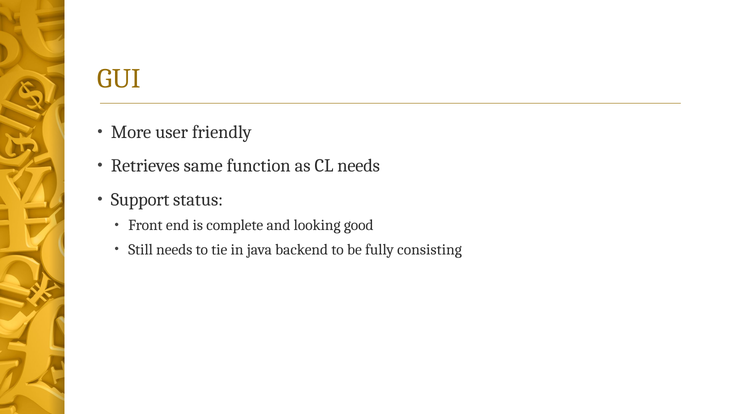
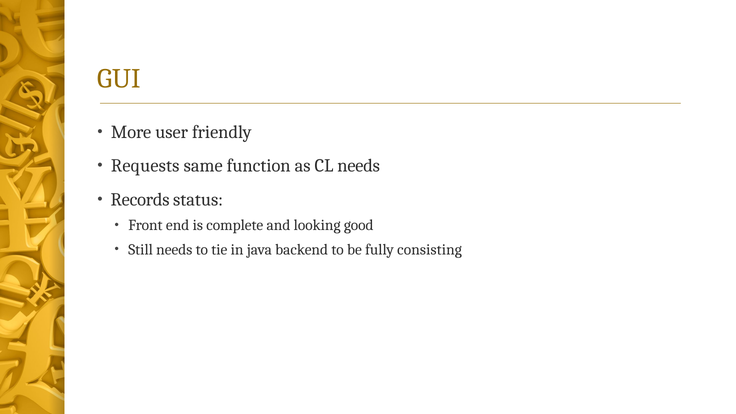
Retrieves: Retrieves -> Requests
Support: Support -> Records
